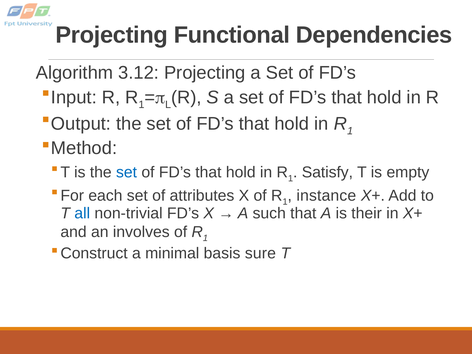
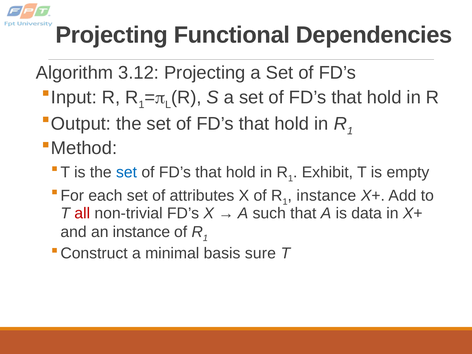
Satisfy: Satisfy -> Exhibit
all colour: blue -> red
their: their -> data
an involves: involves -> instance
